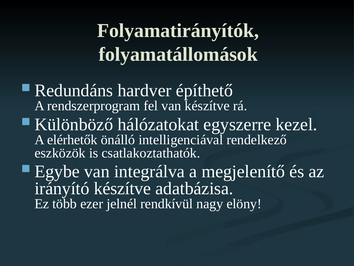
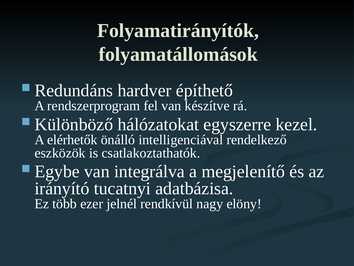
irányító készítve: készítve -> tucatnyi
